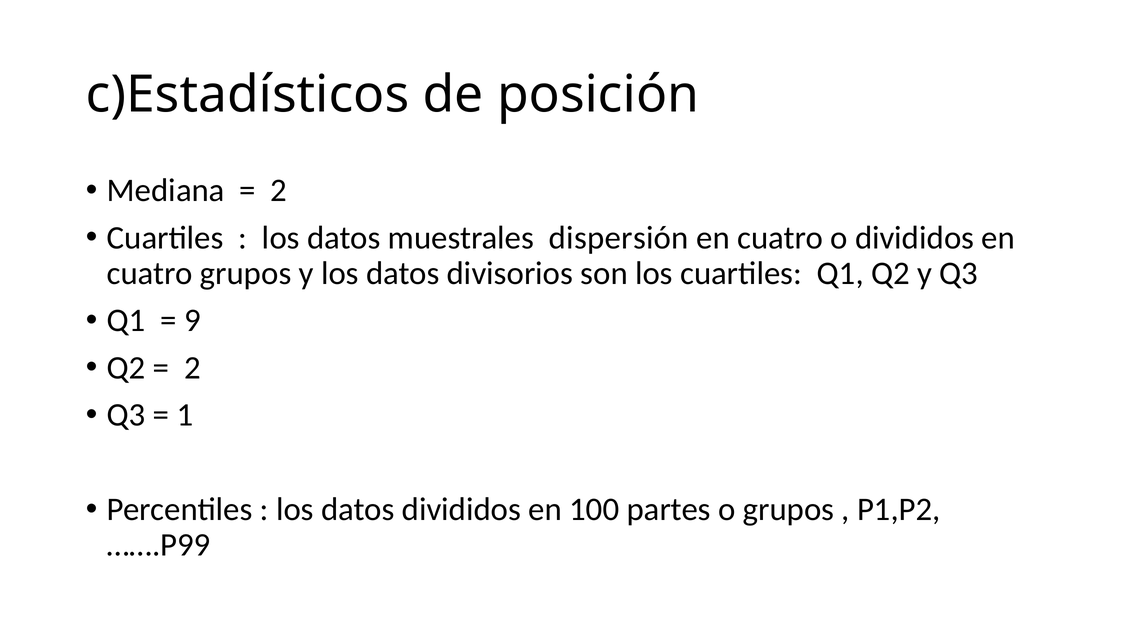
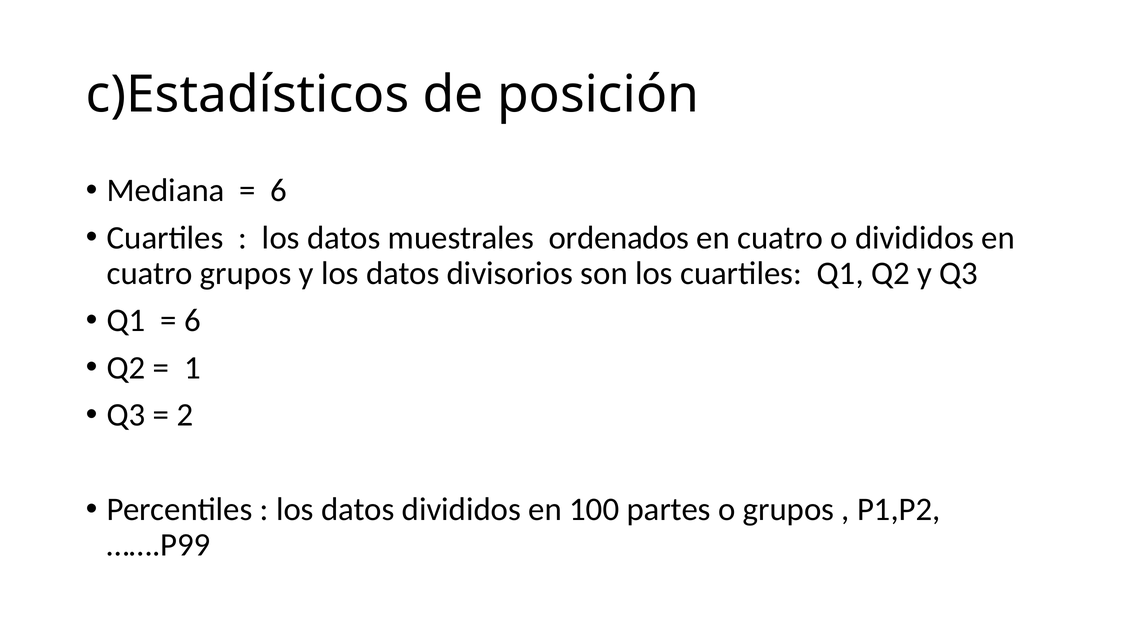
2 at (279, 190): 2 -> 6
dispersión: dispersión -> ordenados
9 at (192, 320): 9 -> 6
2 at (192, 367): 2 -> 1
1: 1 -> 2
